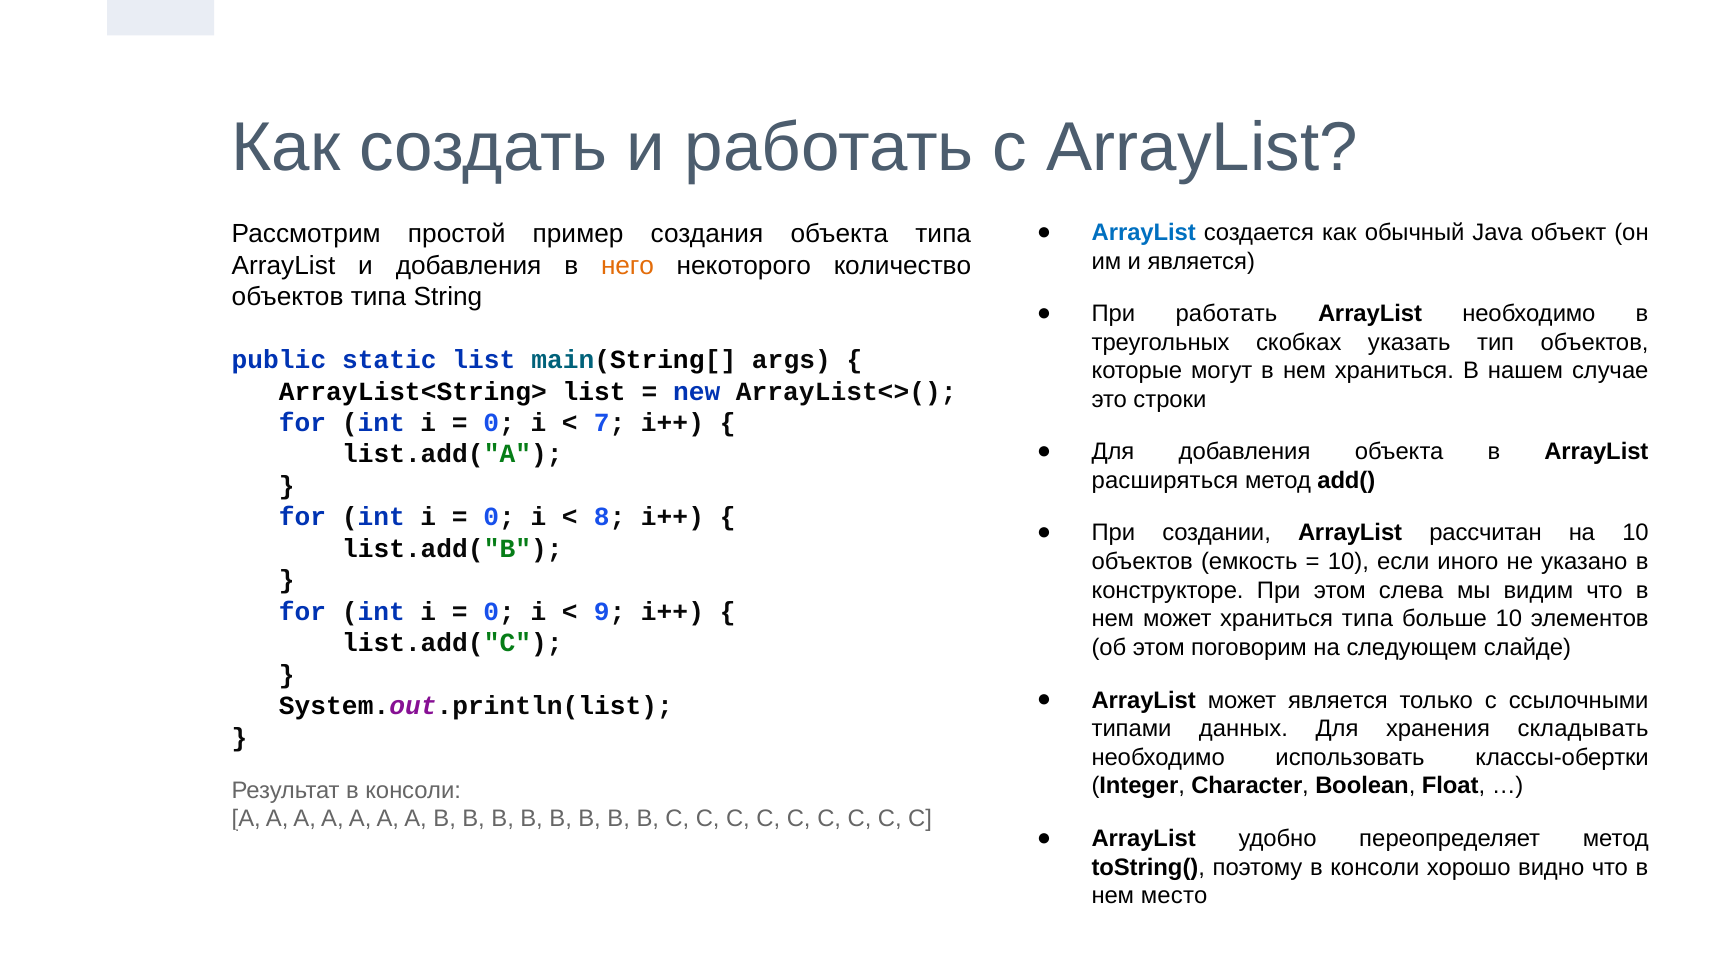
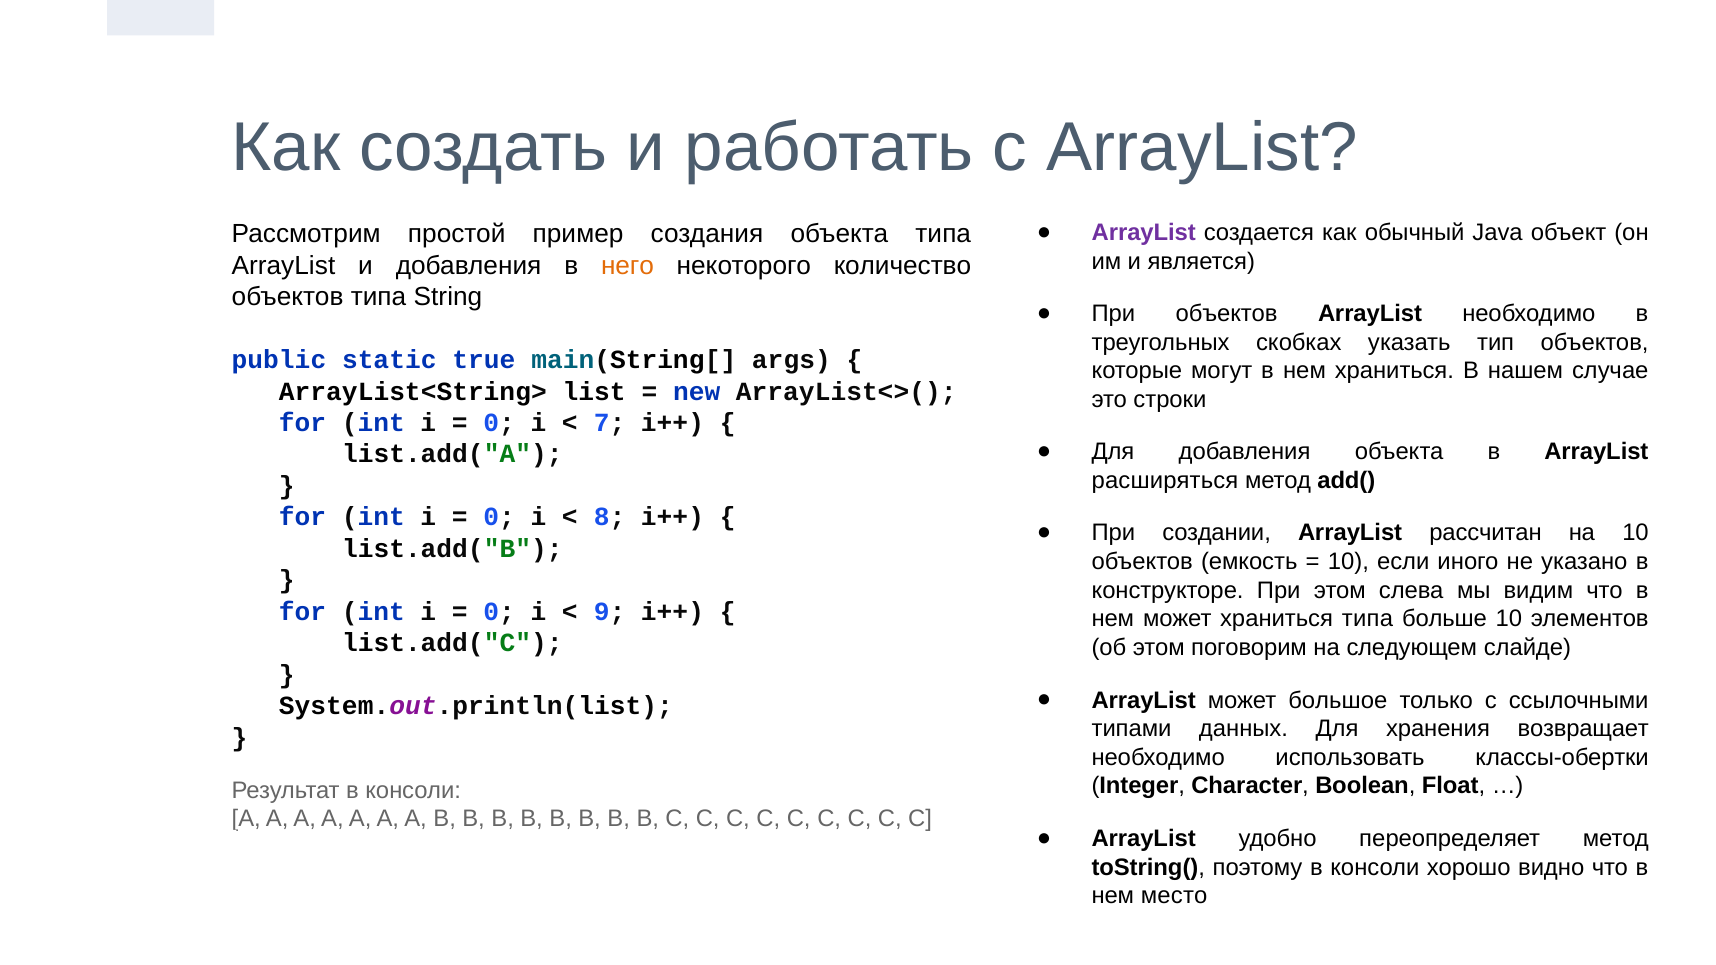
ArrayList at (1144, 233) colour: blue -> purple
При работать: работать -> объектов
static list: list -> true
может является: является -> большое
складывать: складывать -> возвращает
